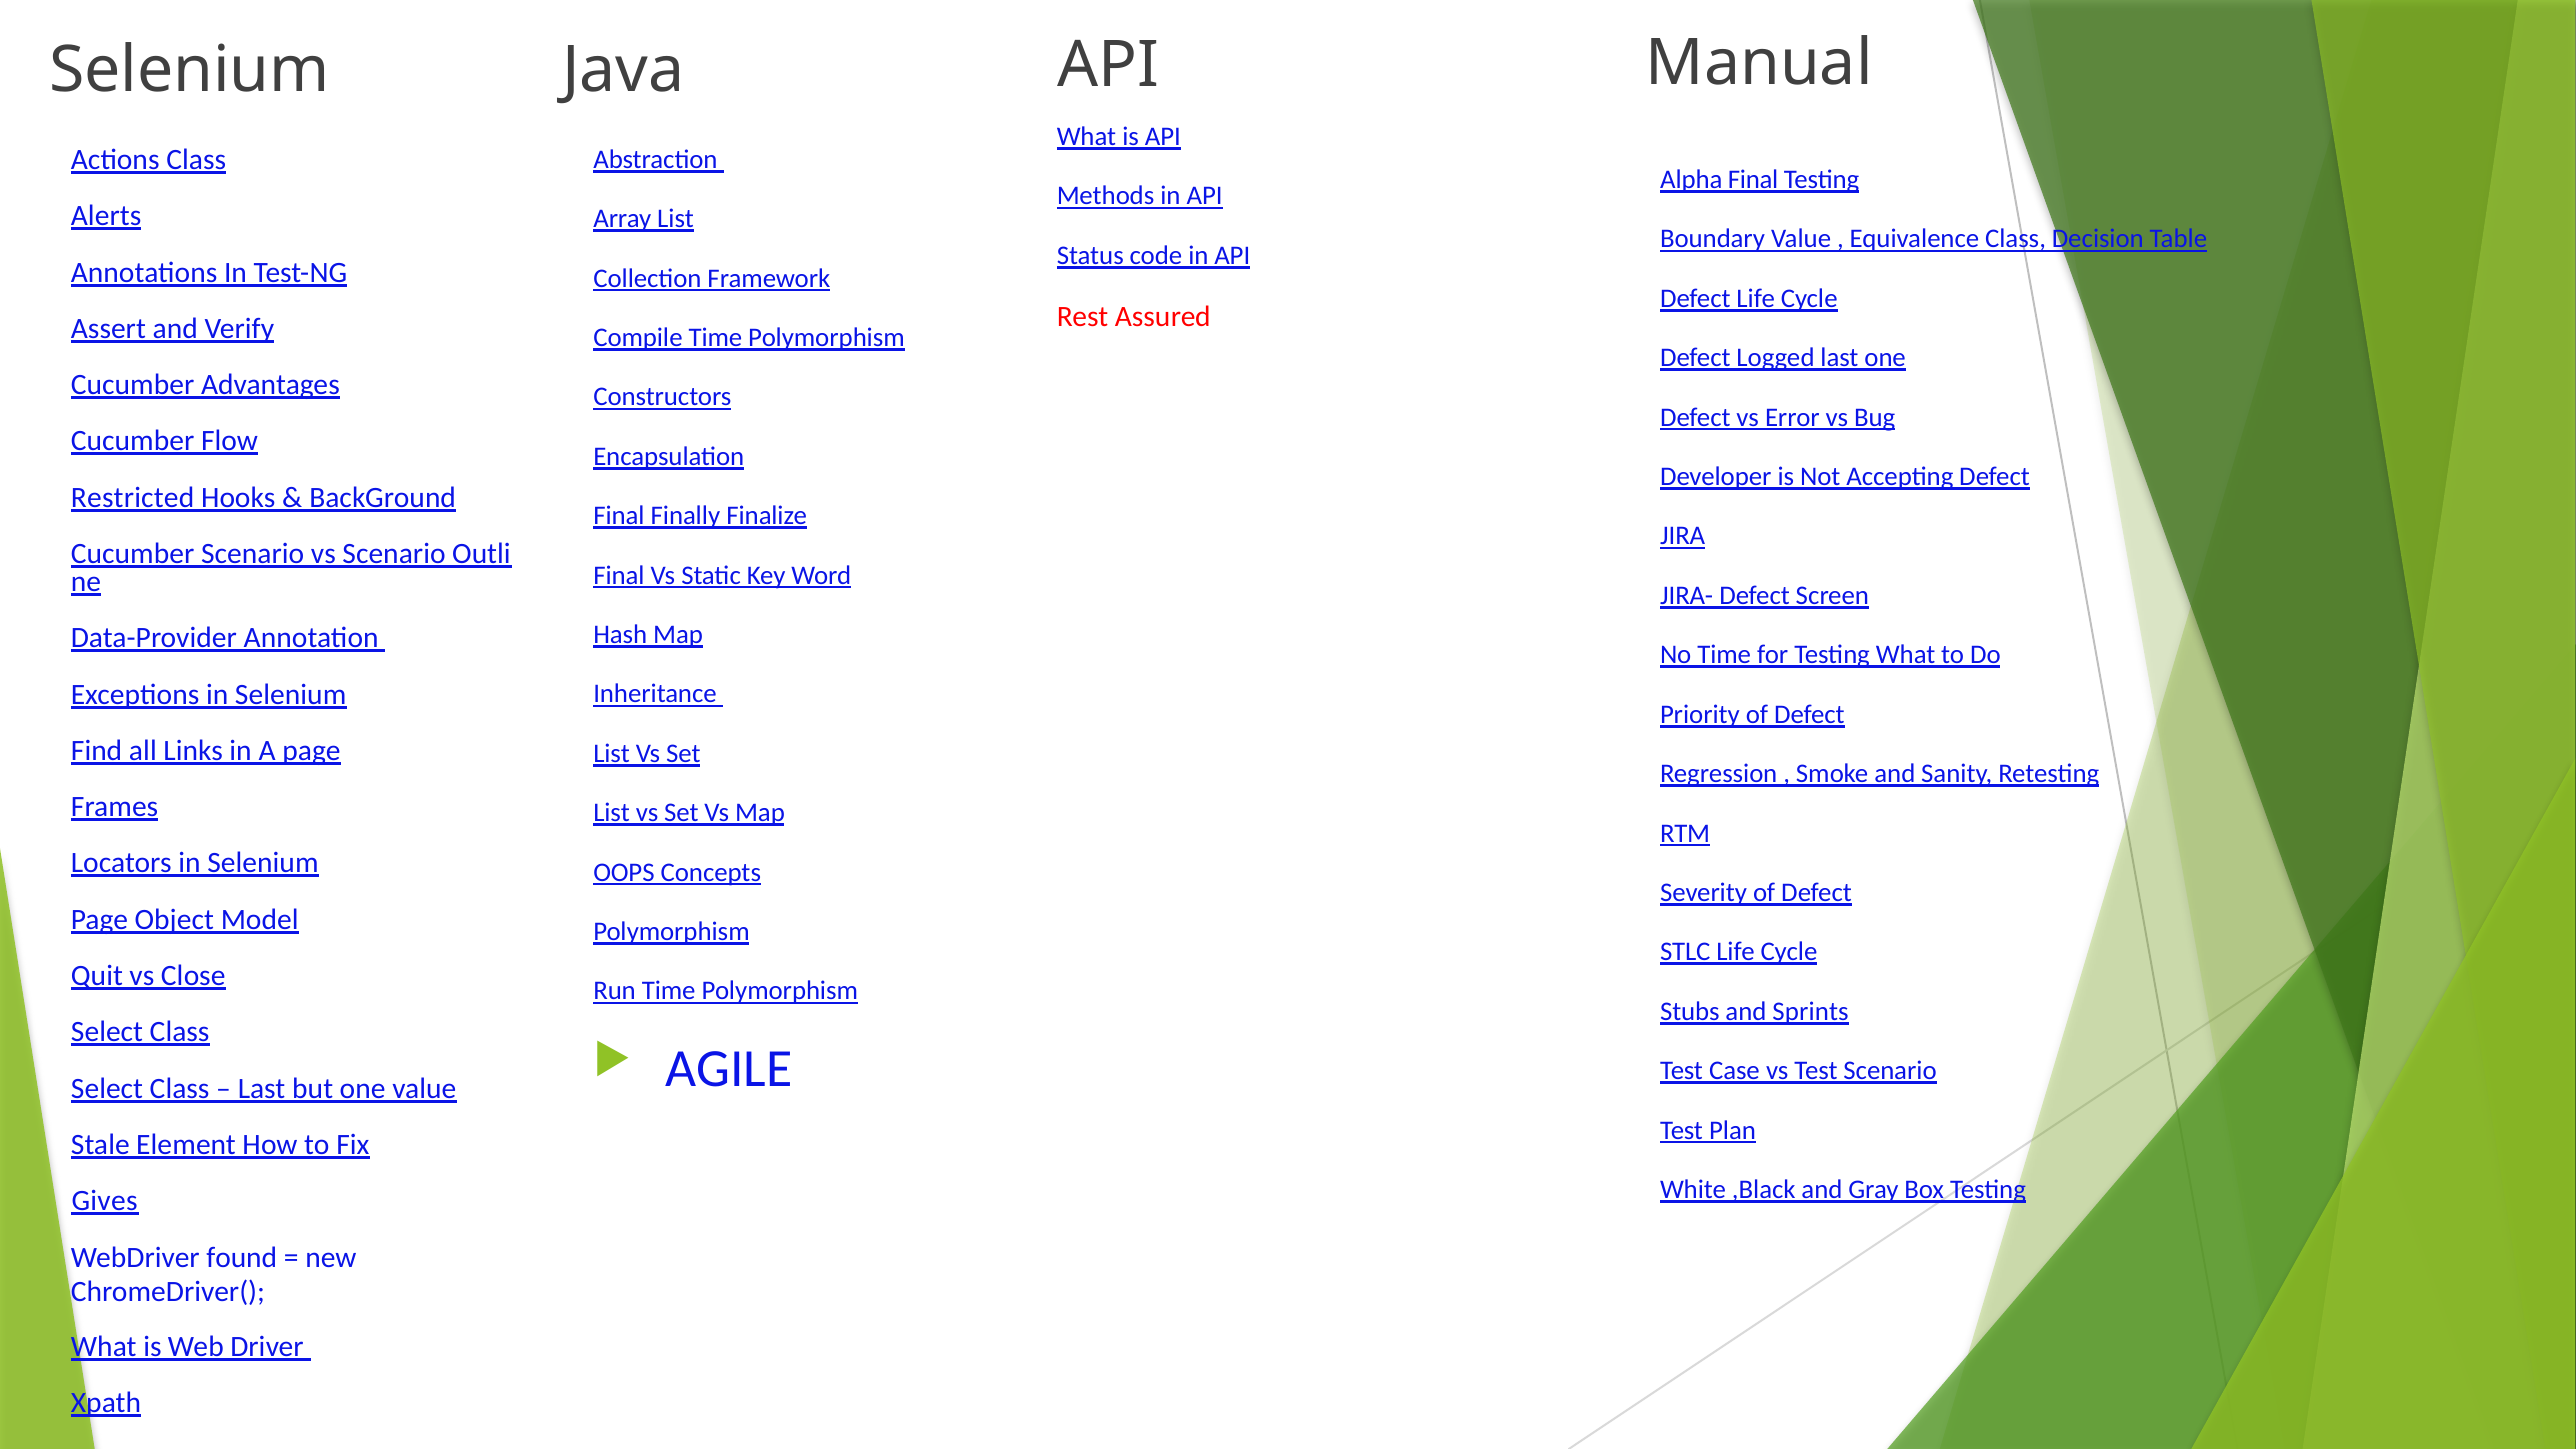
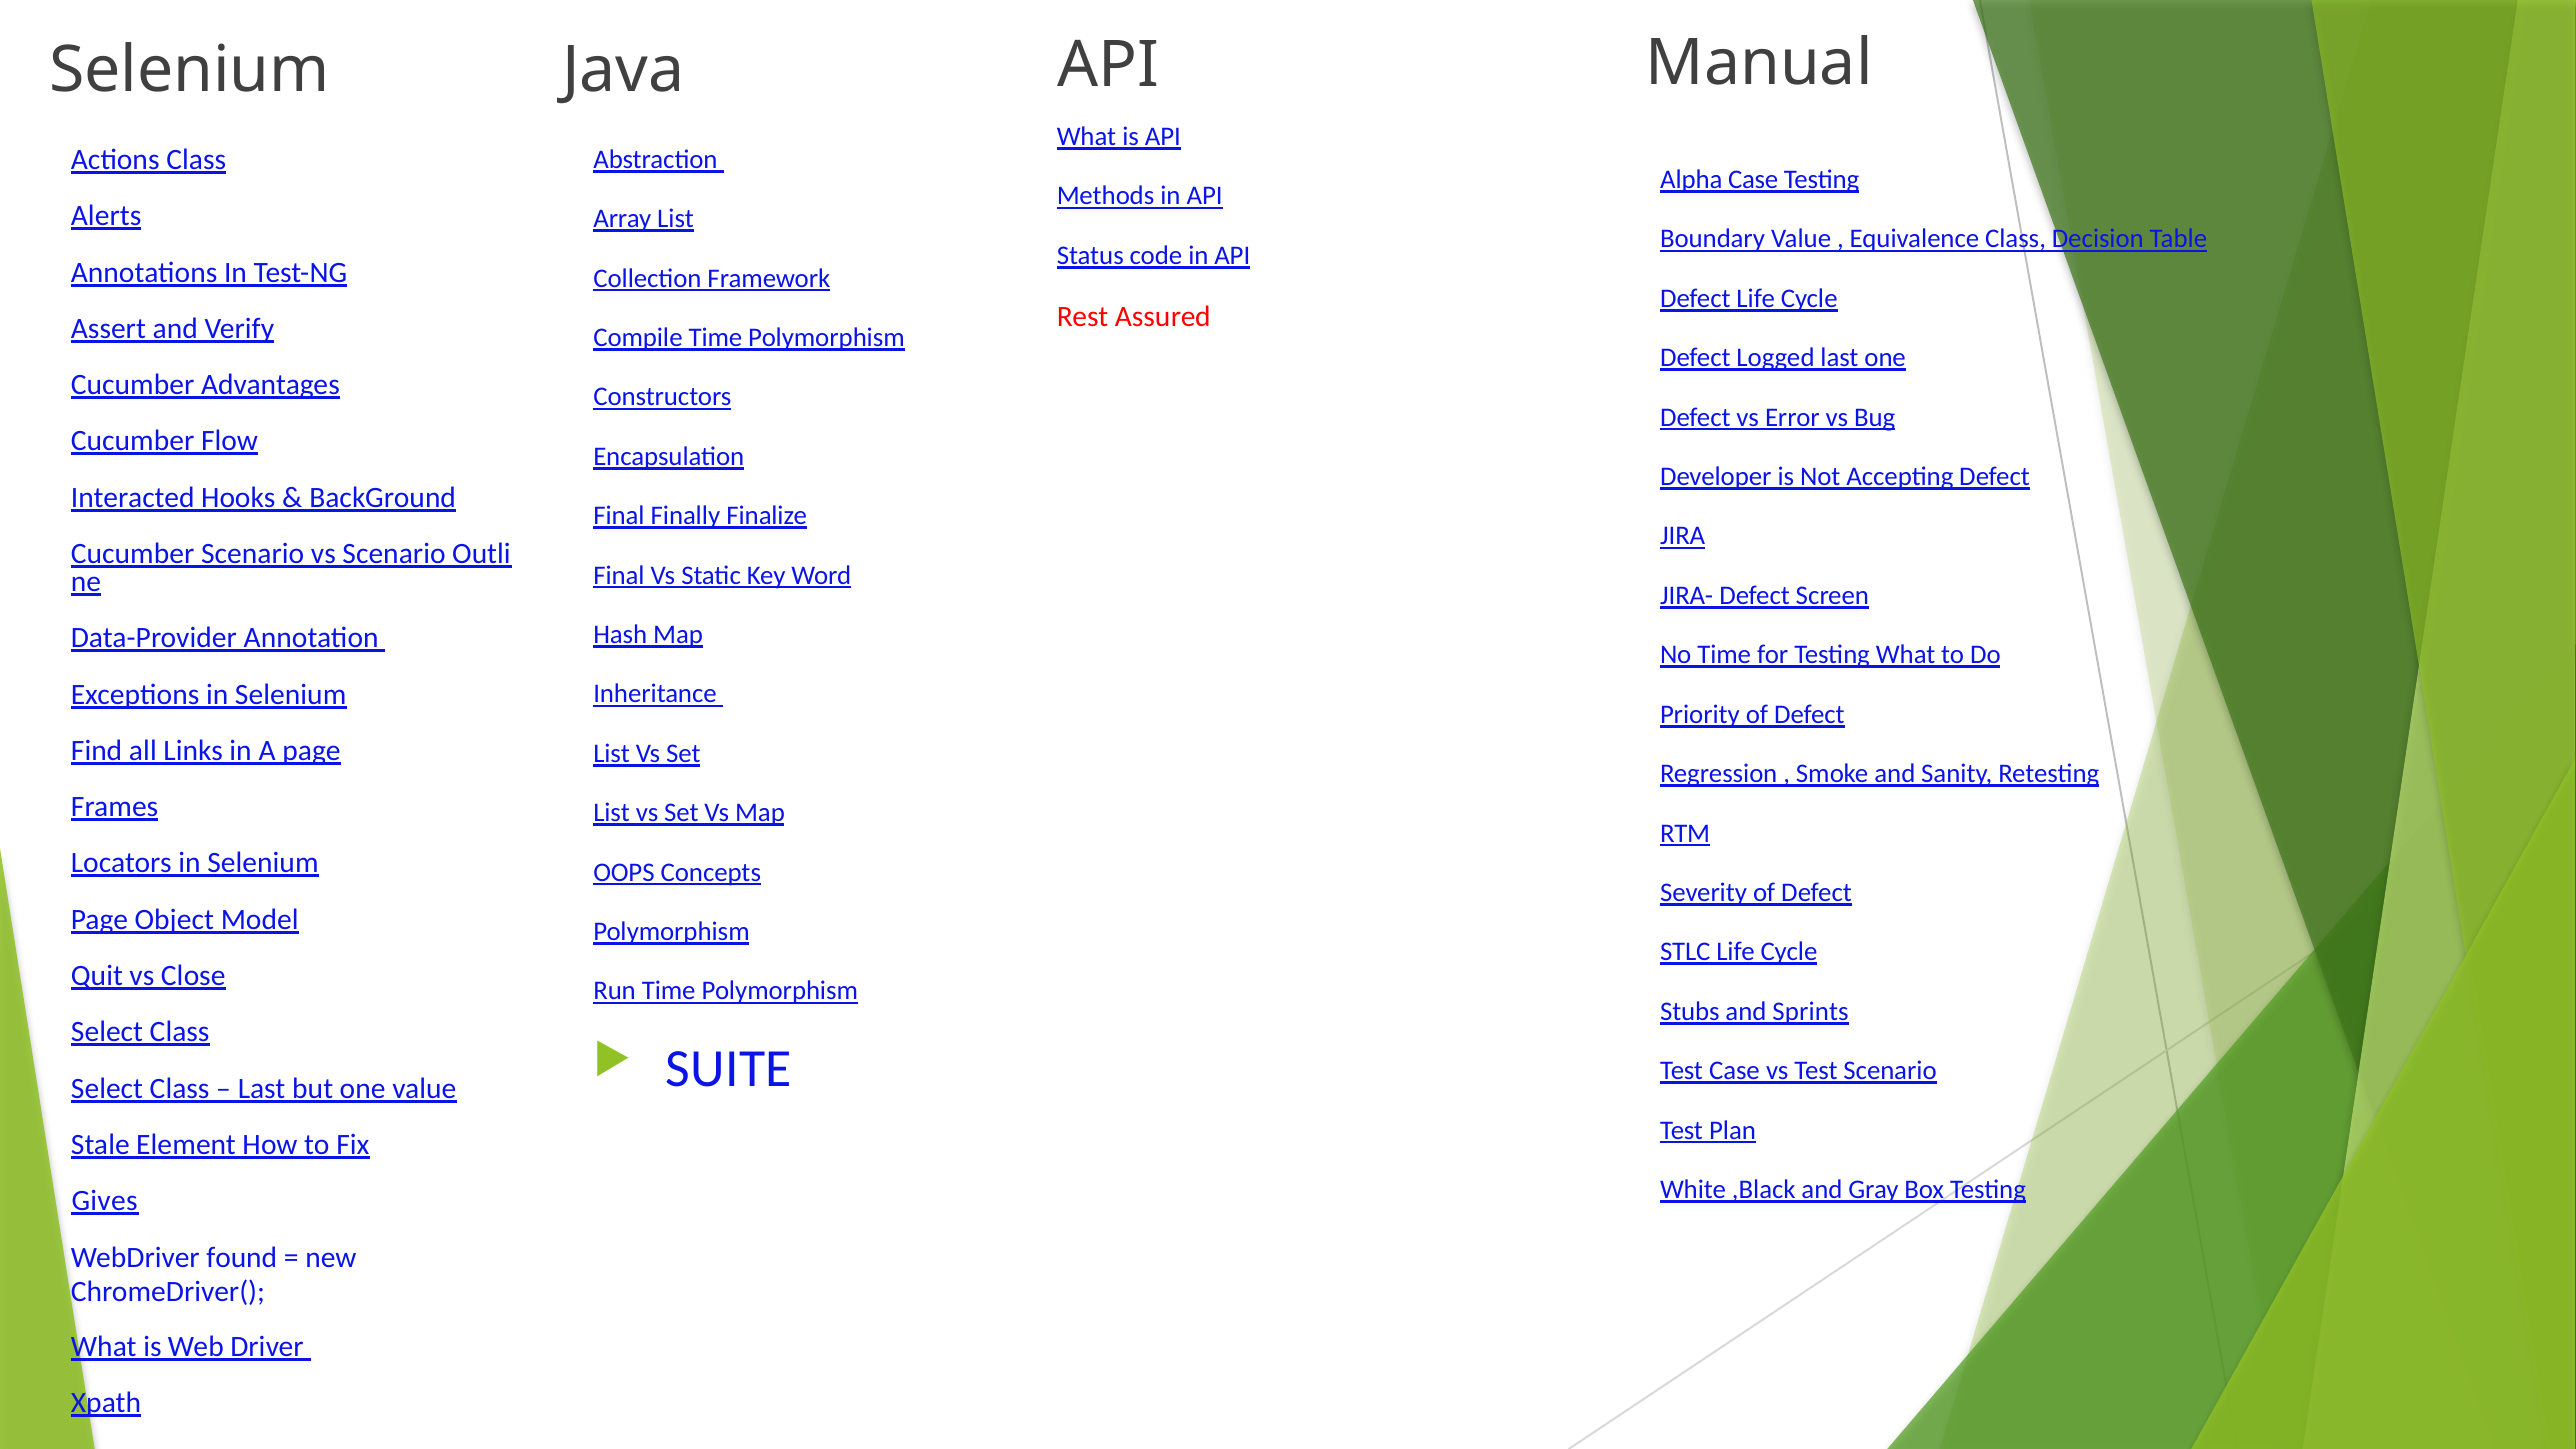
Alpha Final: Final -> Case
Restricted: Restricted -> Interacted
AGILE: AGILE -> SUITE
